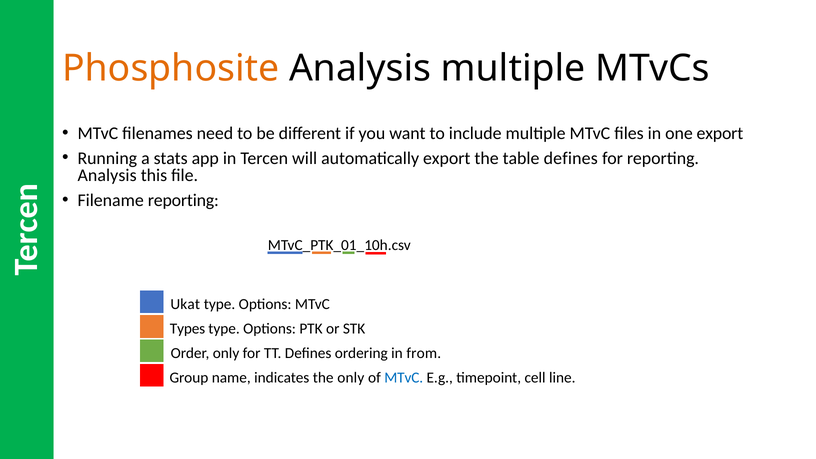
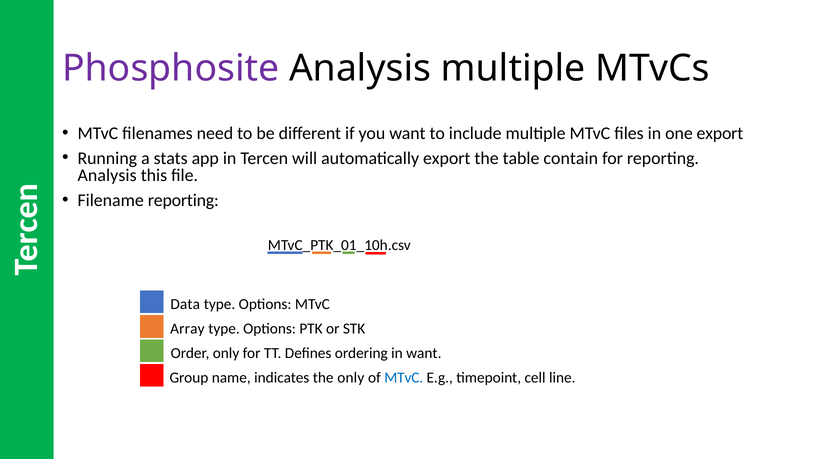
Phosphosite colour: orange -> purple
table defines: defines -> contain
Ukat: Ukat -> Data
Types: Types -> Array
in from: from -> want
